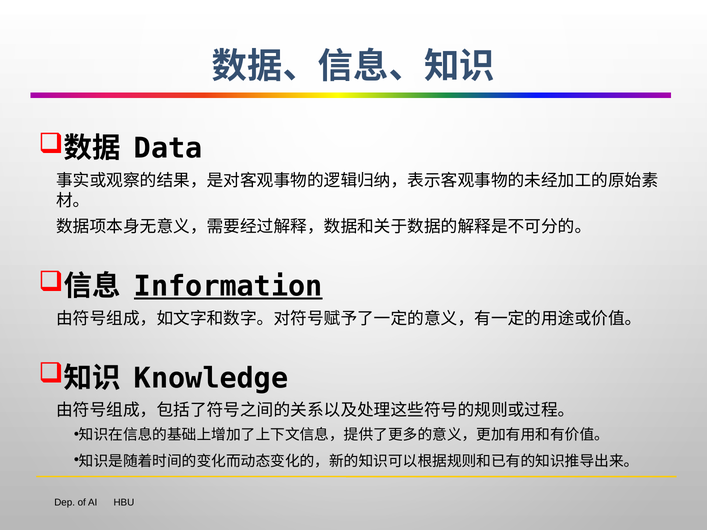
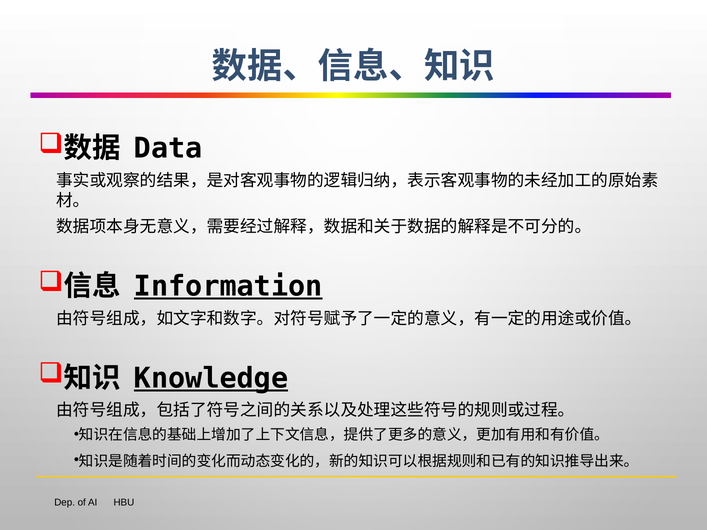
Knowledge underline: none -> present
